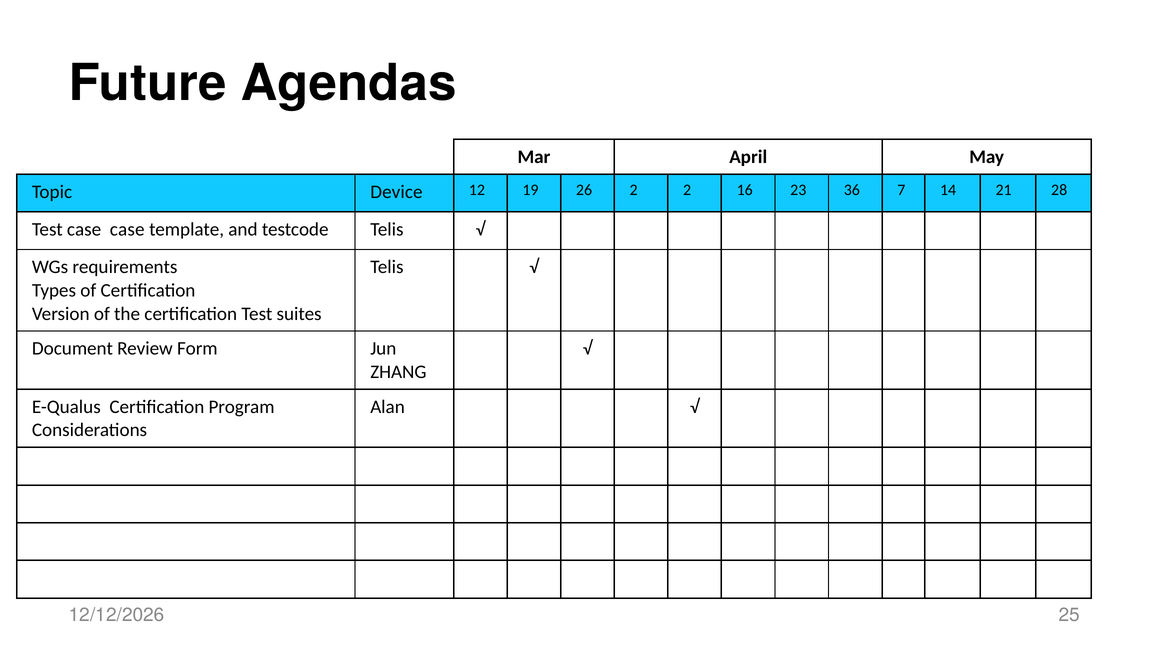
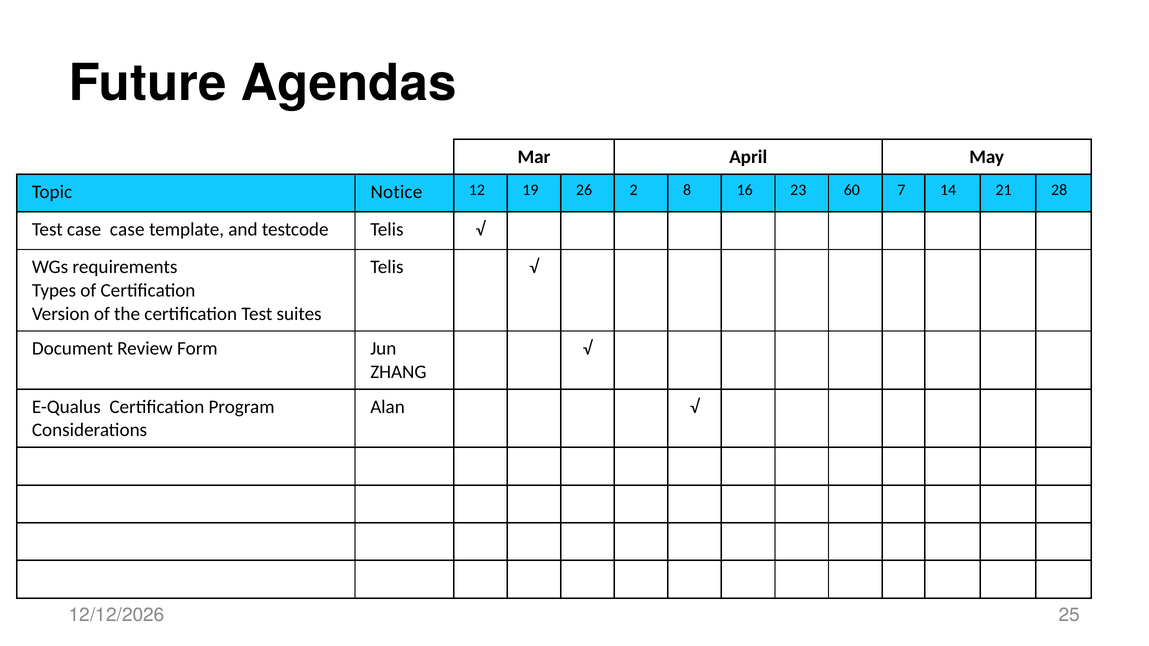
Device: Device -> Notice
2 2: 2 -> 8
36: 36 -> 60
